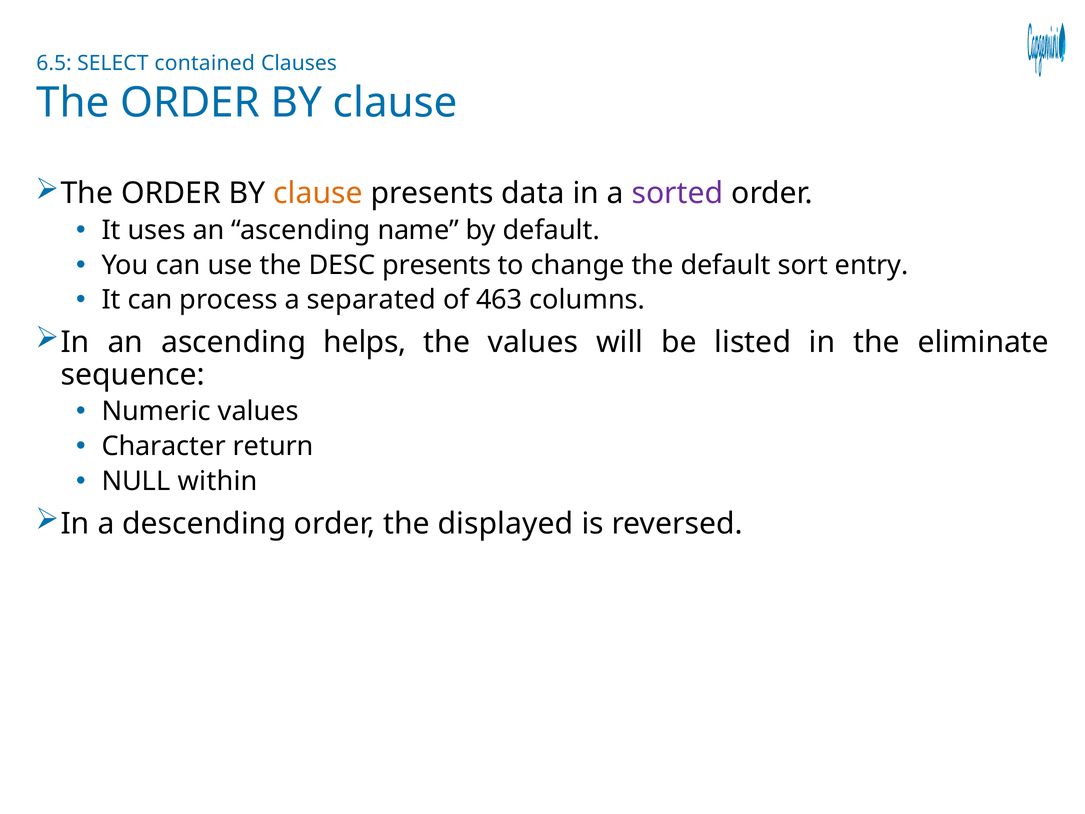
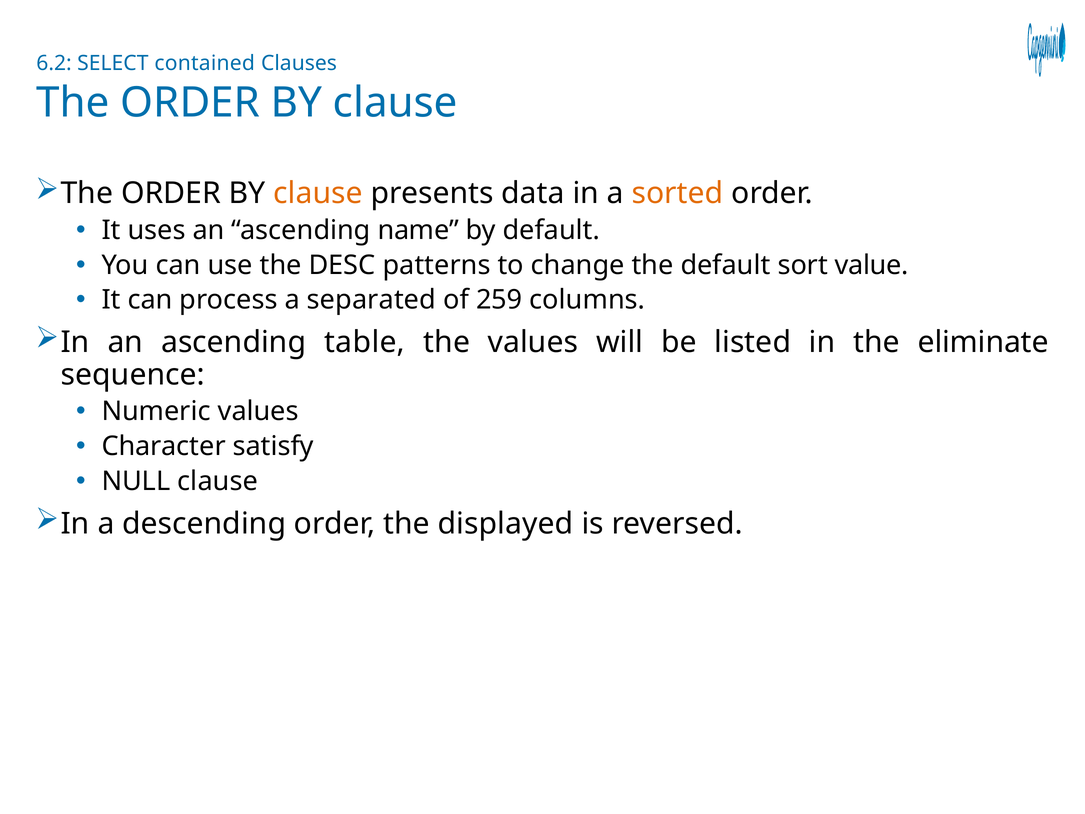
6.5: 6.5 -> 6.2
sorted colour: purple -> orange
DESC presents: presents -> patterns
entry: entry -> value
463: 463 -> 259
helps: helps -> table
return: return -> satisfy
NULL within: within -> clause
